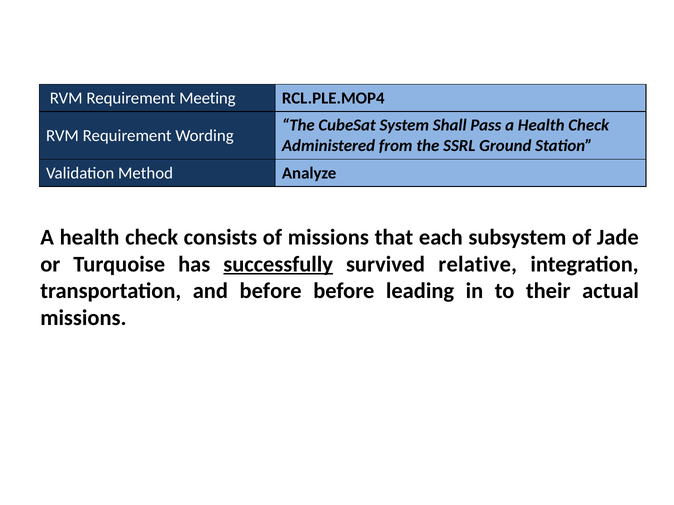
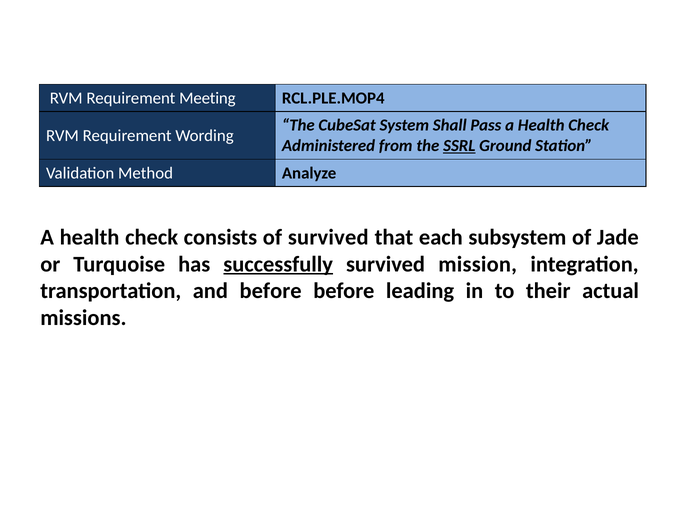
SSRL underline: none -> present
of missions: missions -> survived
relative: relative -> mission
